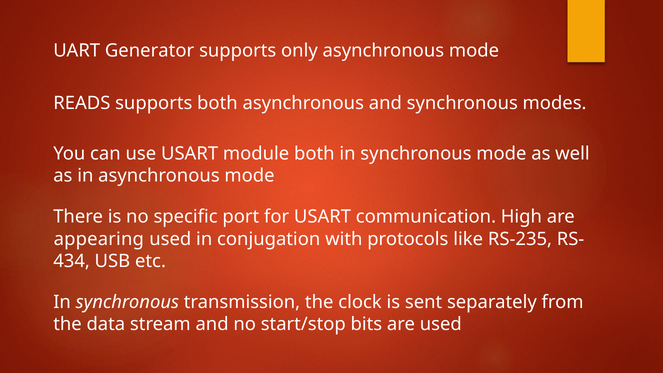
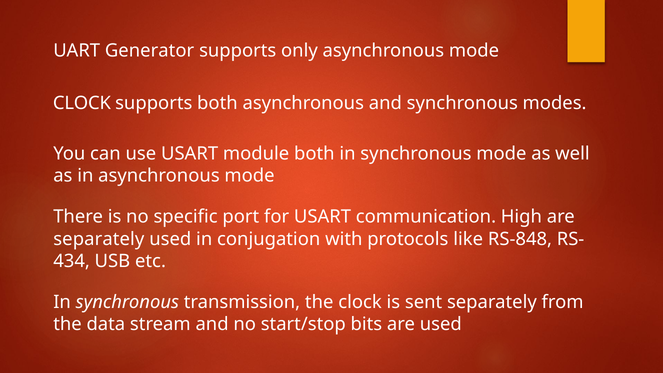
READS at (82, 103): READS -> CLOCK
appearing at (99, 239): appearing -> separately
RS-235: RS-235 -> RS-848
